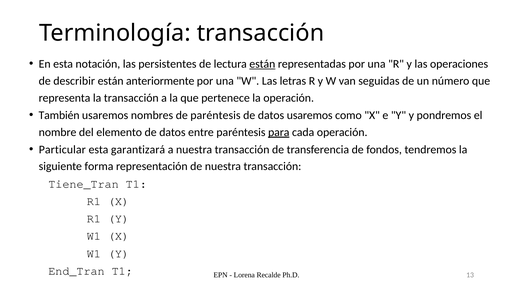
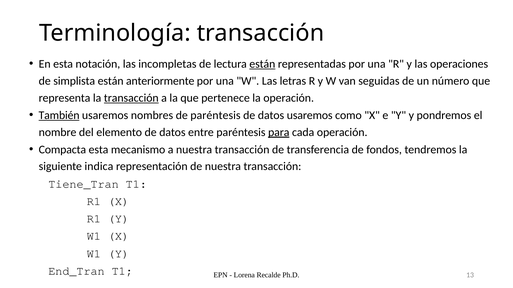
persistentes: persistentes -> incompletas
describir: describir -> simplista
transacción at (131, 98) underline: none -> present
También underline: none -> present
Particular: Particular -> Compacta
garantizará: garantizará -> mecanismo
forma: forma -> indica
